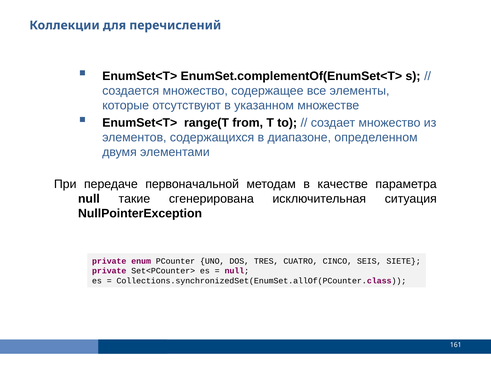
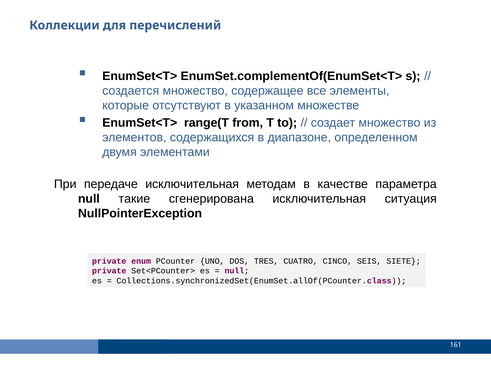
передаче первоначальной: первоначальной -> исключительная
